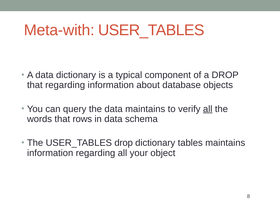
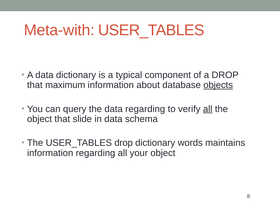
that regarding: regarding -> maximum
objects underline: none -> present
data maintains: maintains -> regarding
words at (40, 119): words -> object
rows: rows -> slide
tables: tables -> words
